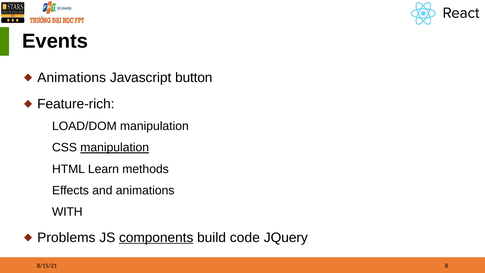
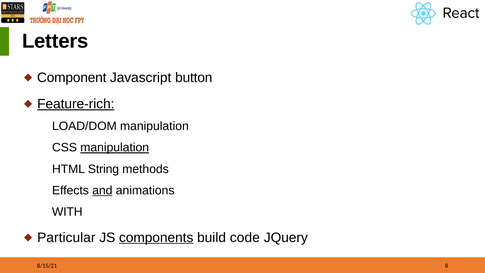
Events: Events -> Letters
Animations at (72, 78): Animations -> Component
Feature-rich underline: none -> present
Learn: Learn -> String
and underline: none -> present
Problems: Problems -> Particular
